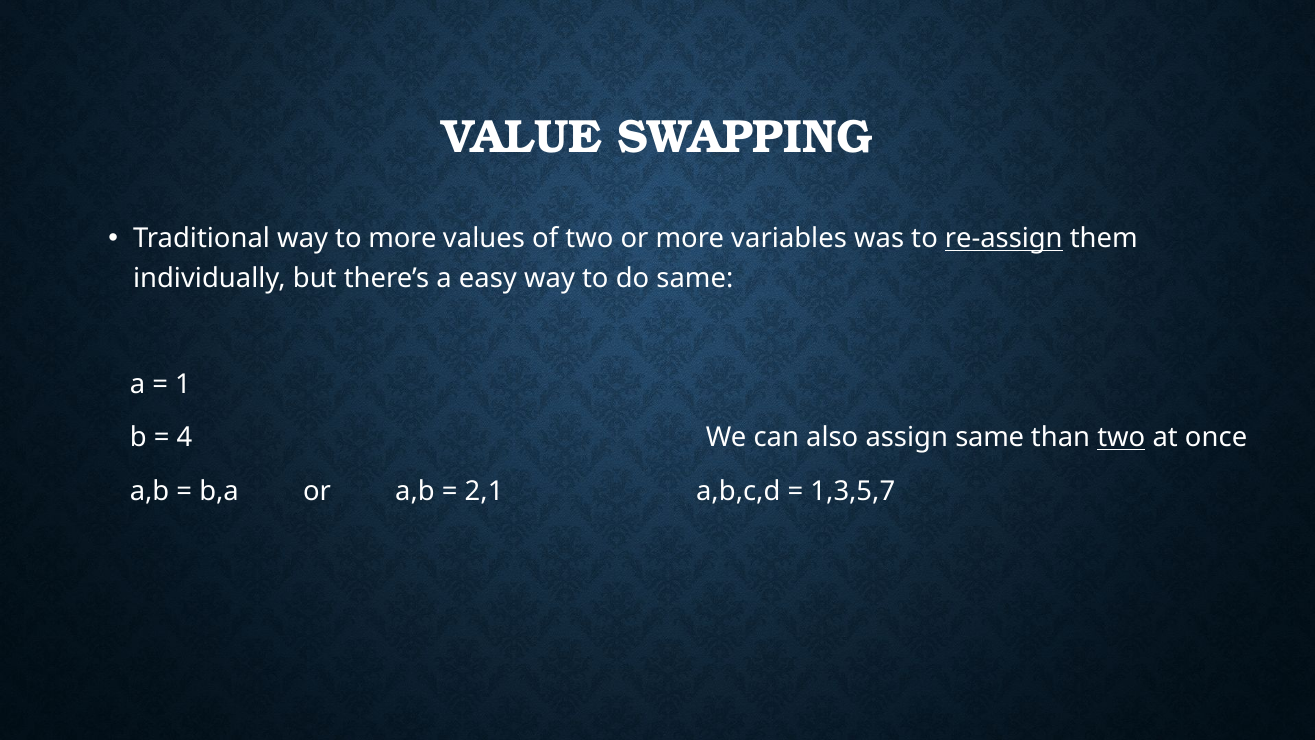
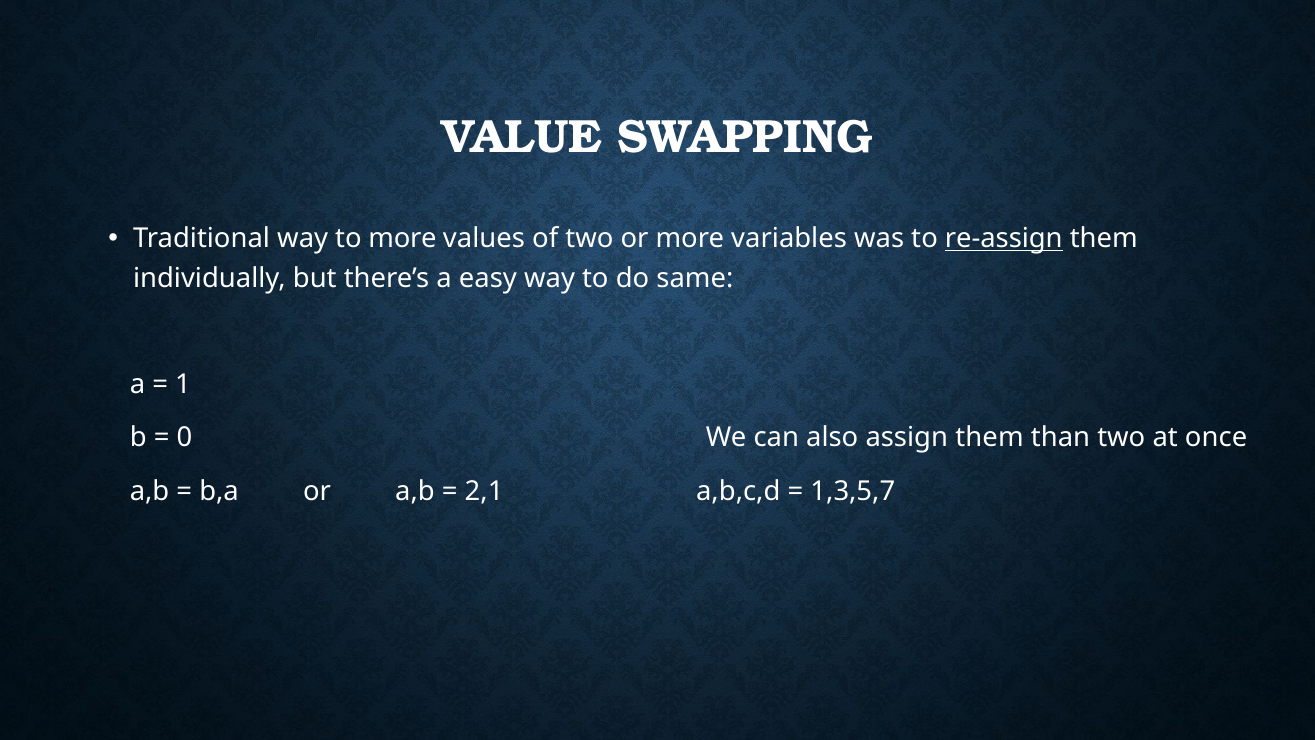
4: 4 -> 0
assign same: same -> them
two at (1121, 438) underline: present -> none
